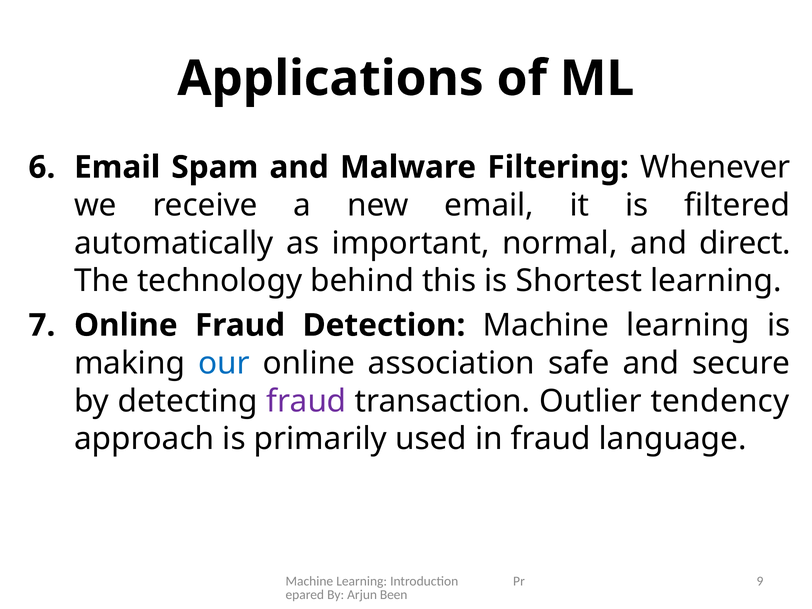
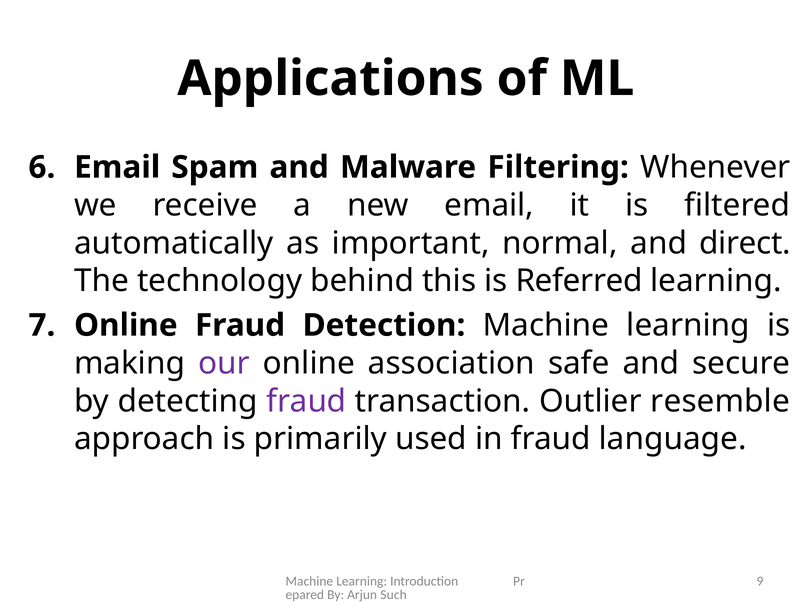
Shortest: Shortest -> Referred
our colour: blue -> purple
tendency: tendency -> resemble
Been: Been -> Such
